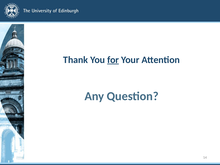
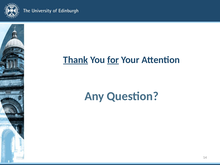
Thank underline: none -> present
